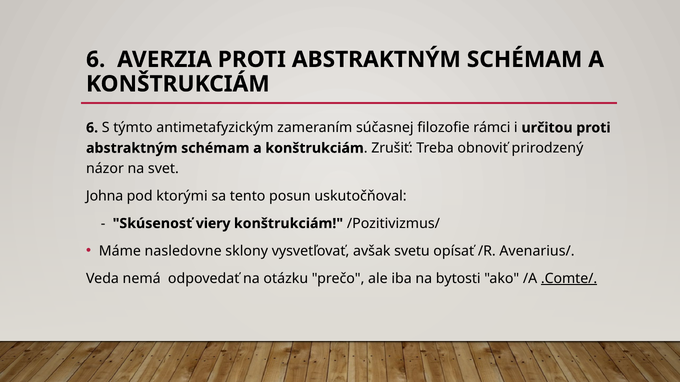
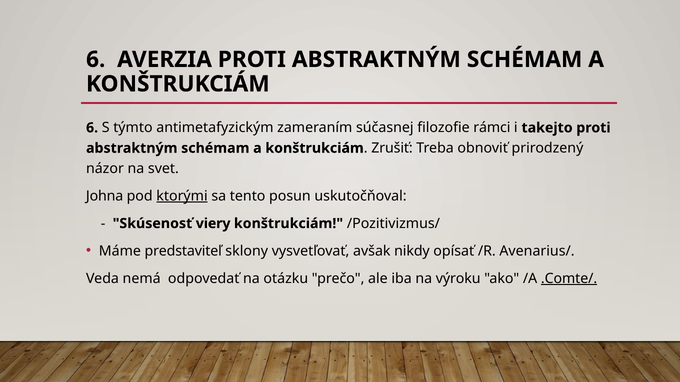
určitou: určitou -> takejto
ktorými underline: none -> present
nasledovne: nasledovne -> predstaviteľ
svetu: svetu -> nikdy
bytosti: bytosti -> výroku
